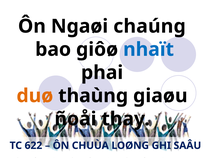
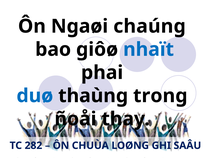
duø colour: orange -> blue
giaøu: giaøu -> trong
622: 622 -> 282
